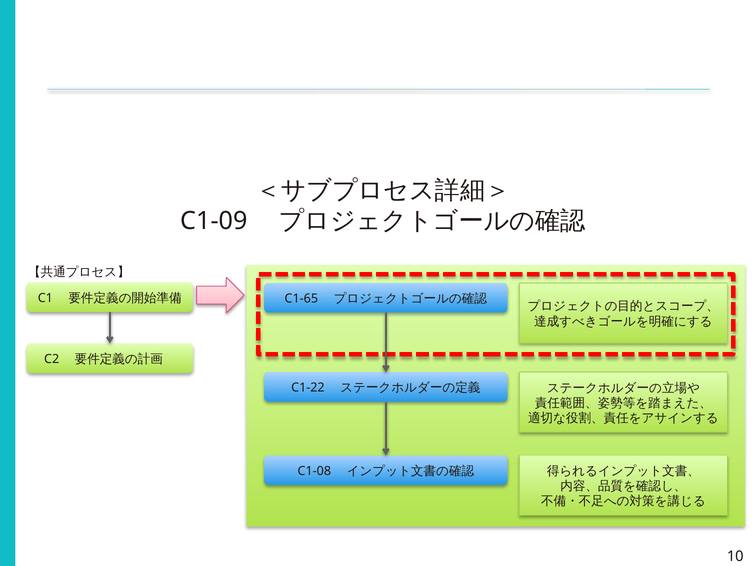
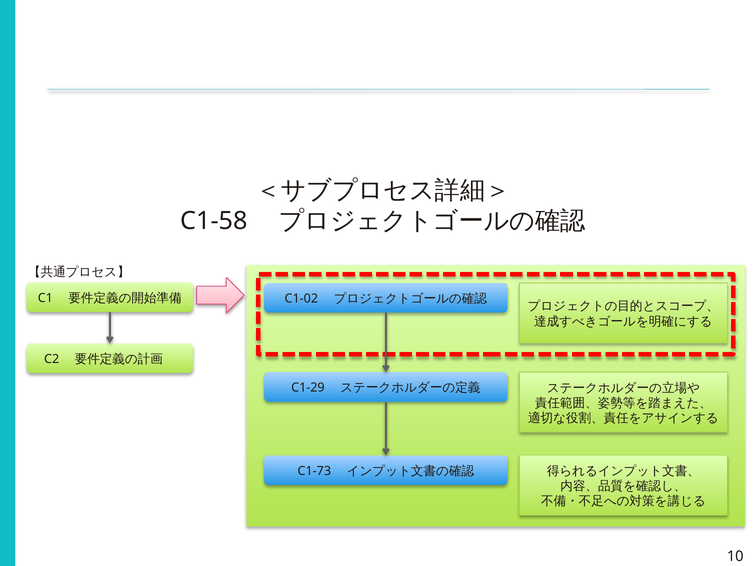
C1-09: C1-09 -> C1-58
C1-65: C1-65 -> C1-02
C1-22: C1-22 -> C1-29
C1-08: C1-08 -> C1-73
